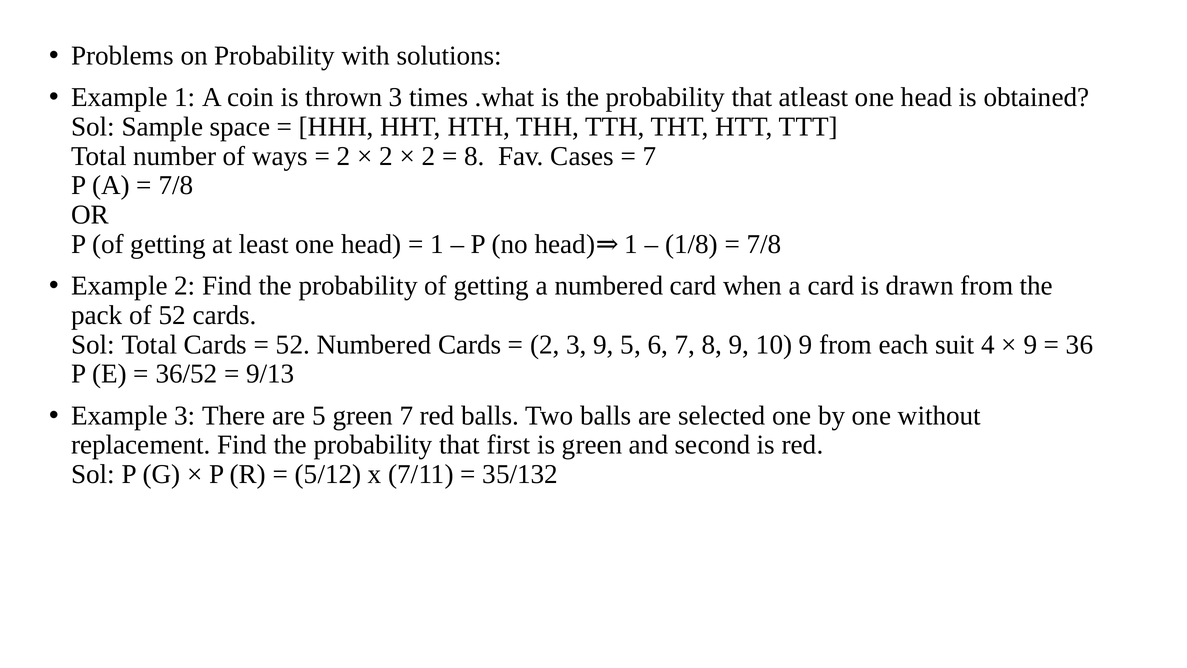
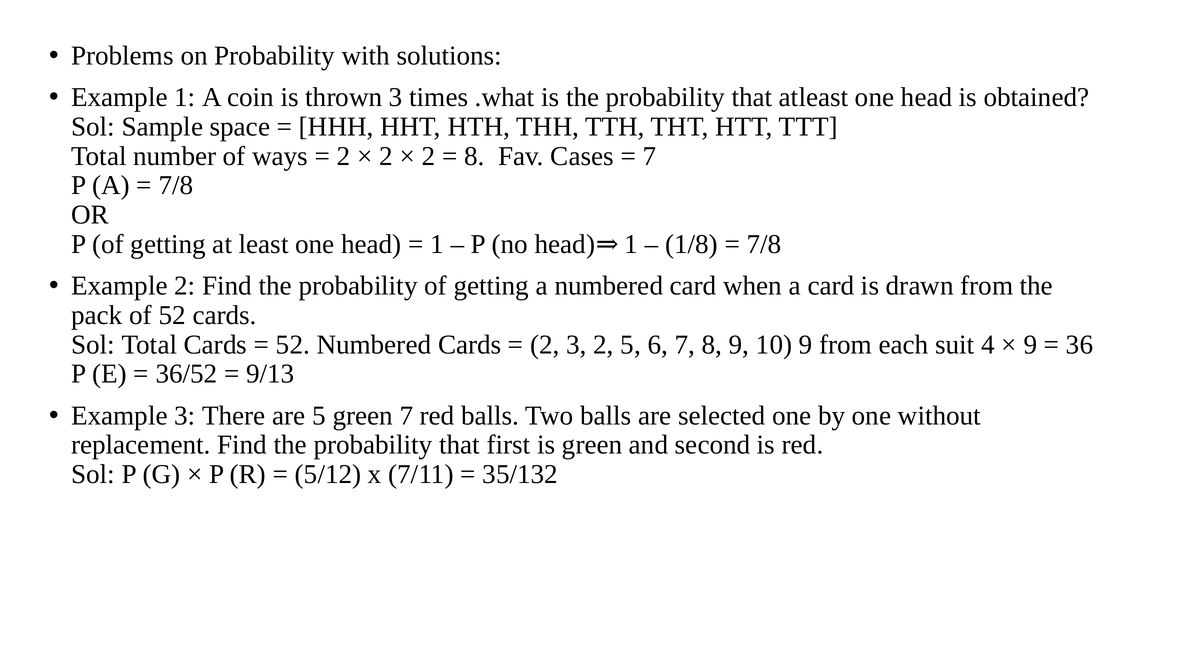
3 9: 9 -> 2
